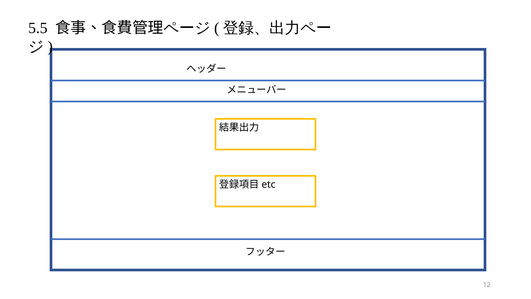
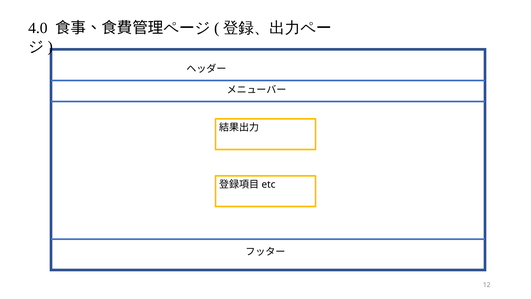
5.5: 5.5 -> 4.0
